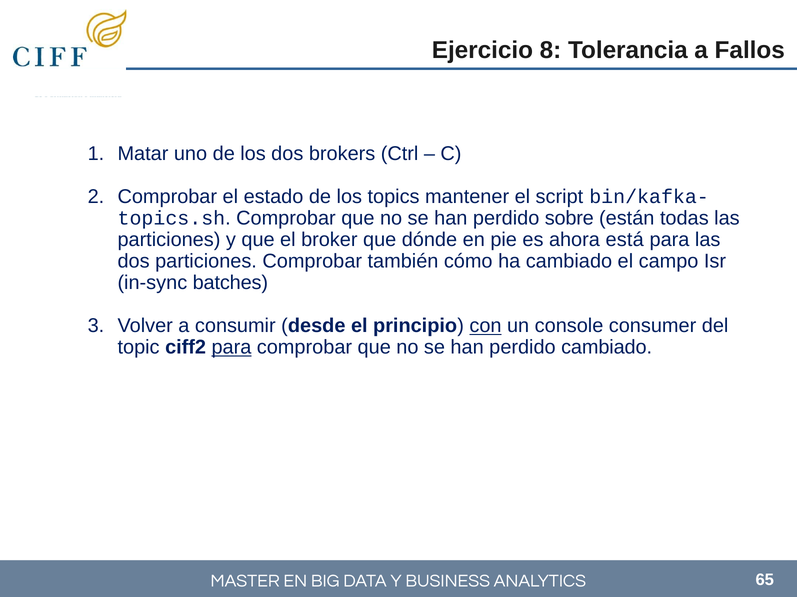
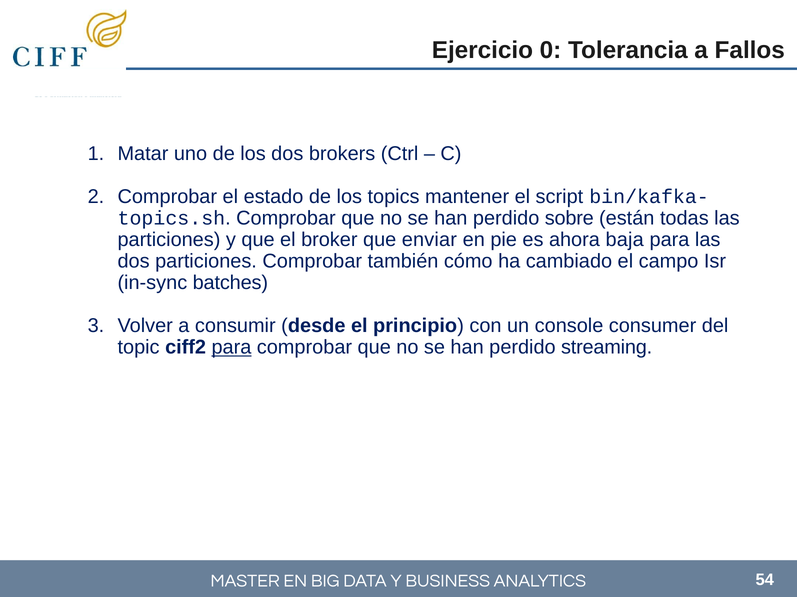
8: 8 -> 0
dónde: dónde -> enviar
está: está -> baja
con underline: present -> none
perdido cambiado: cambiado -> streaming
65: 65 -> 54
